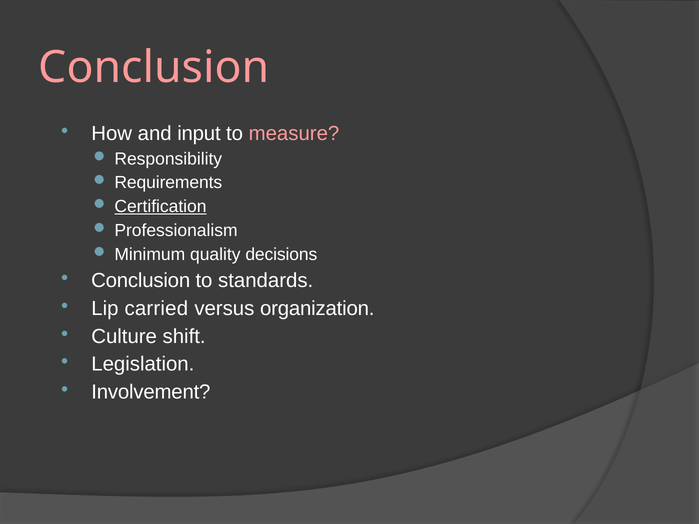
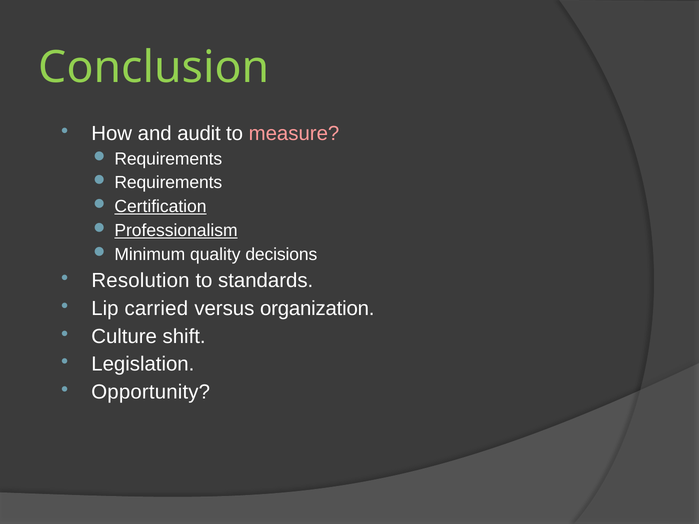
Conclusion at (154, 68) colour: pink -> light green
input: input -> audit
Responsibility at (168, 159): Responsibility -> Requirements
Professionalism underline: none -> present
Conclusion at (141, 281): Conclusion -> Resolution
Involvement: Involvement -> Opportunity
